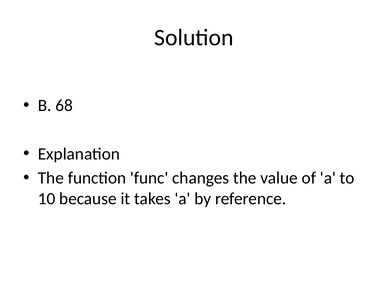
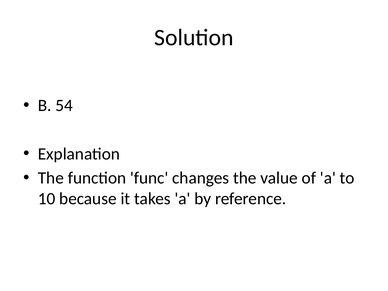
68: 68 -> 54
